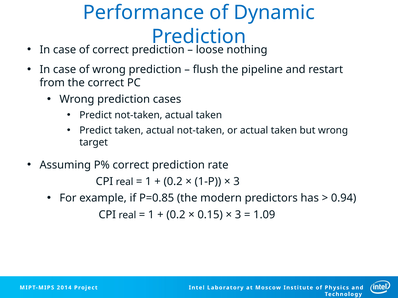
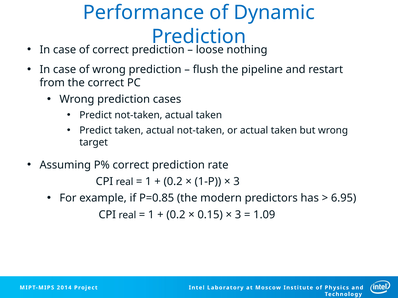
0.94: 0.94 -> 6.95
